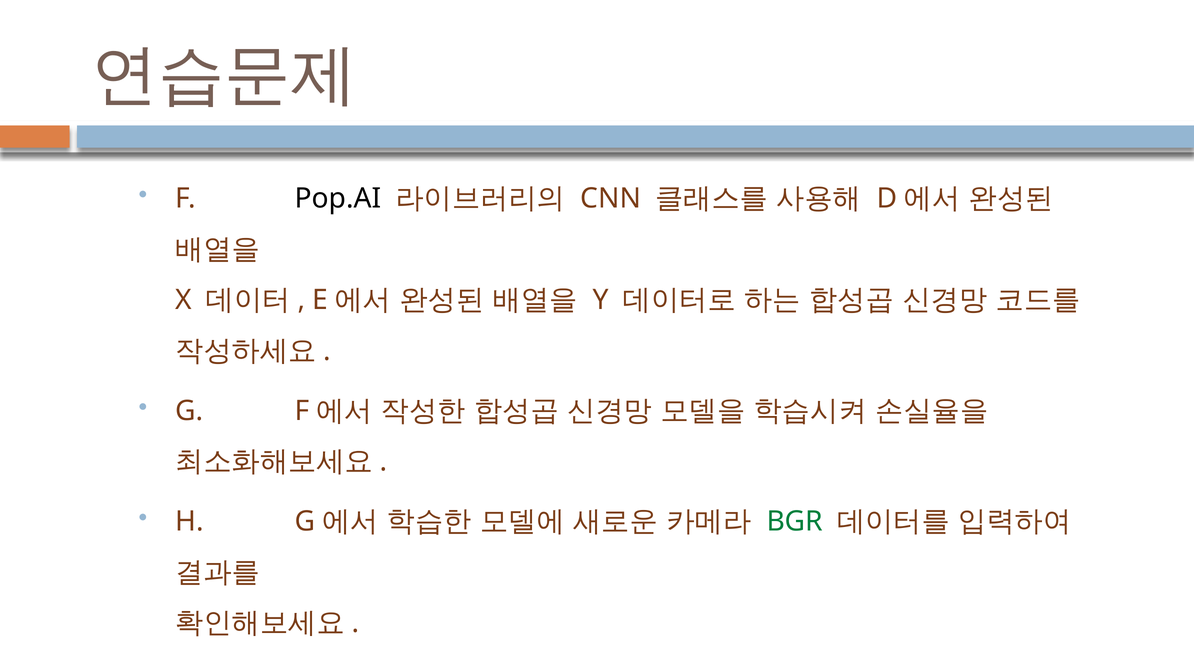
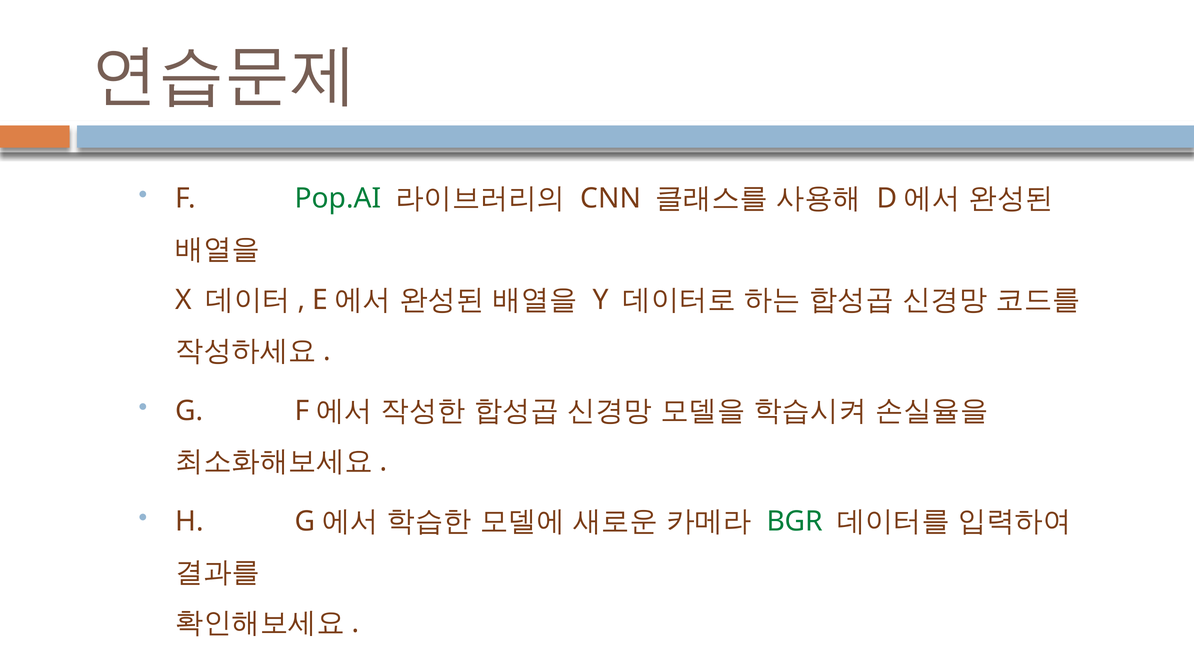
Pop.AI colour: black -> green
